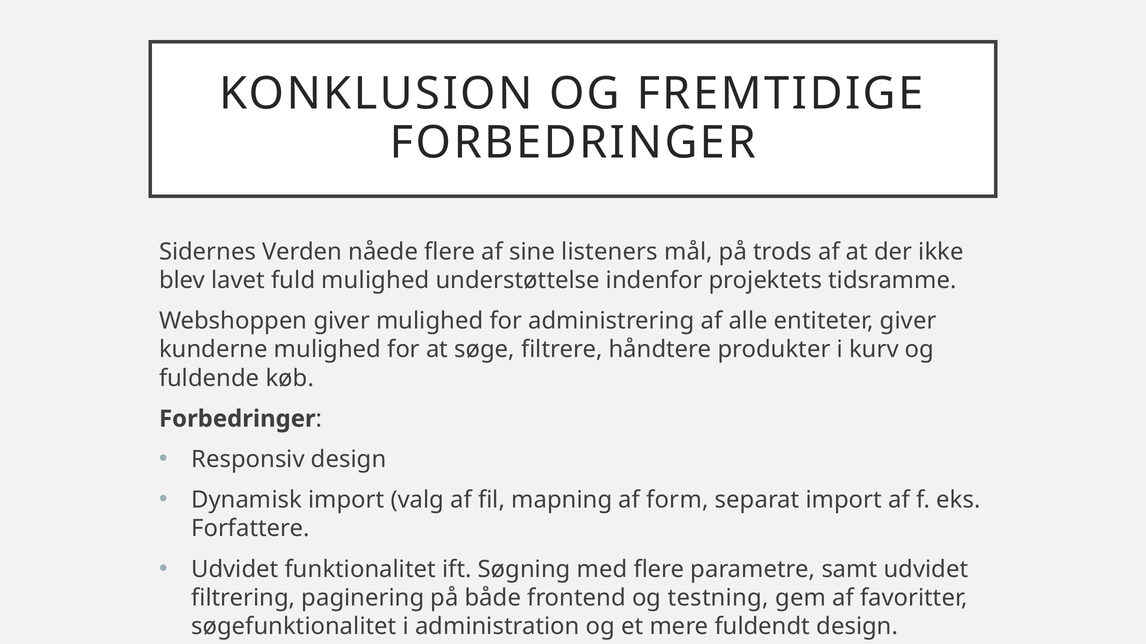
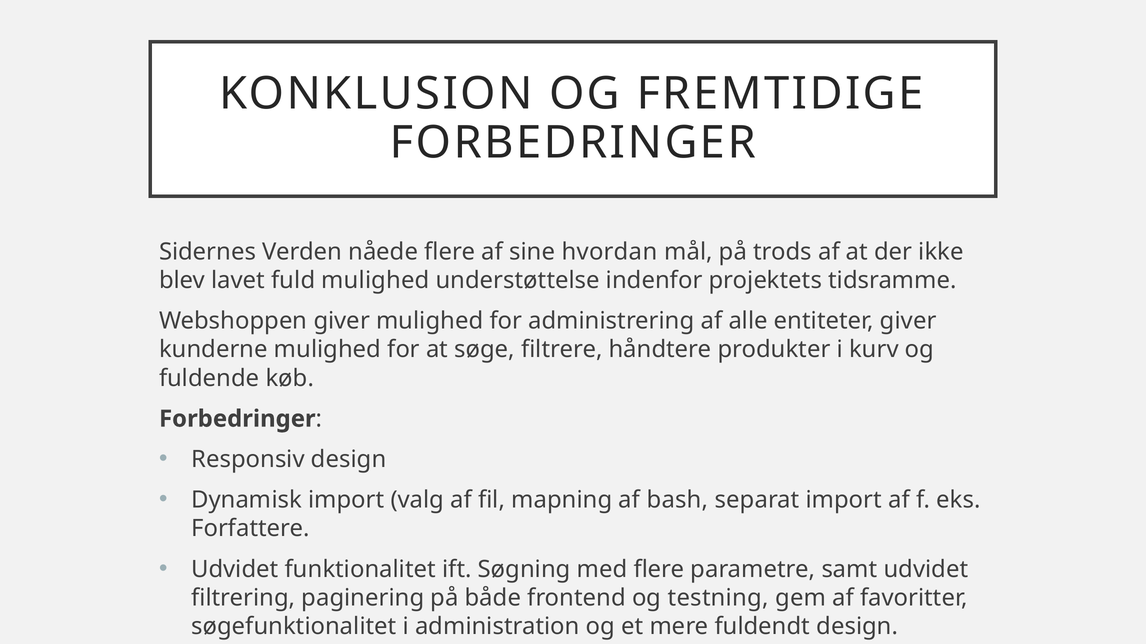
listeners: listeners -> hvordan
form: form -> bash
